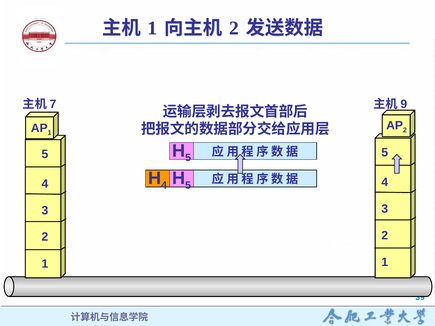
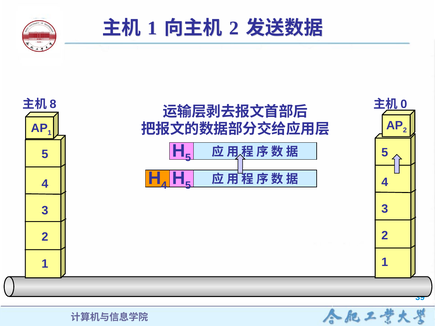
7: 7 -> 8
9: 9 -> 0
